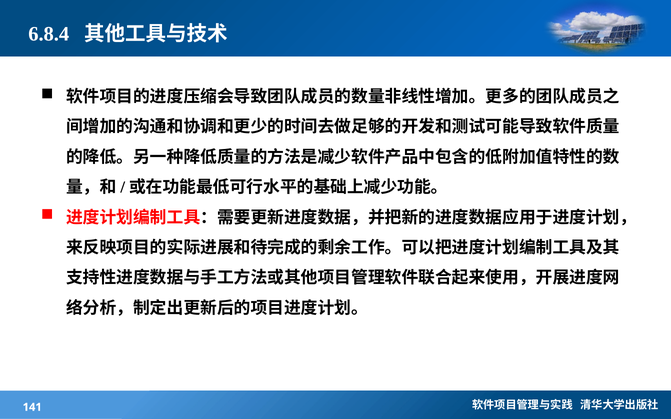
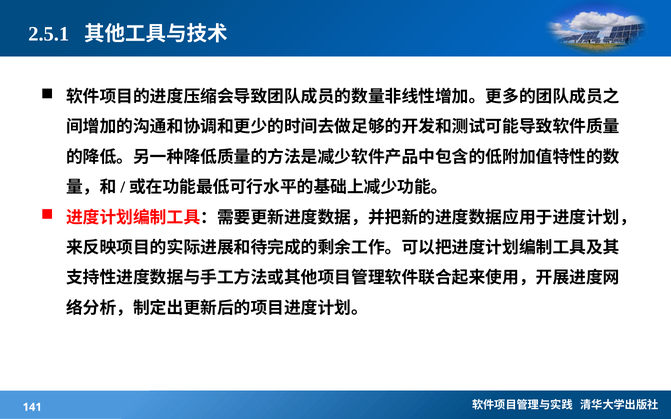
6.8.4: 6.8.4 -> 2.5.1
